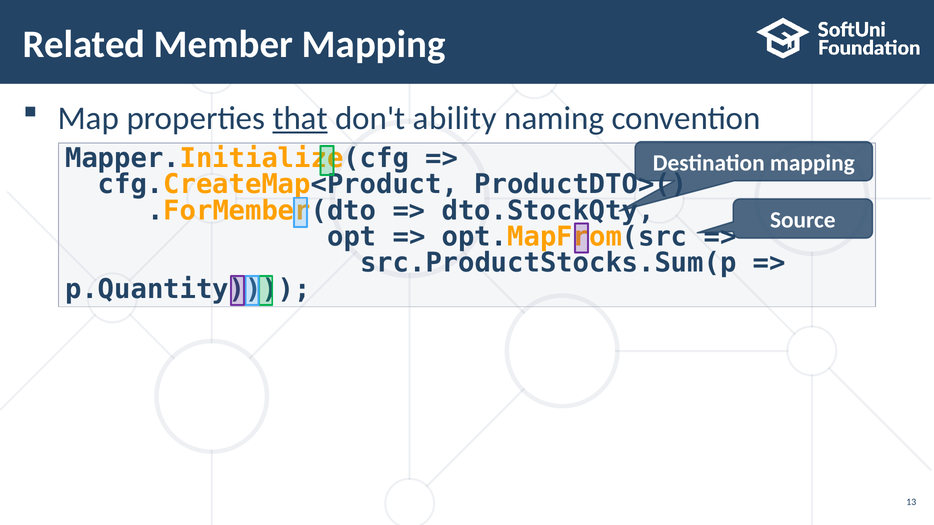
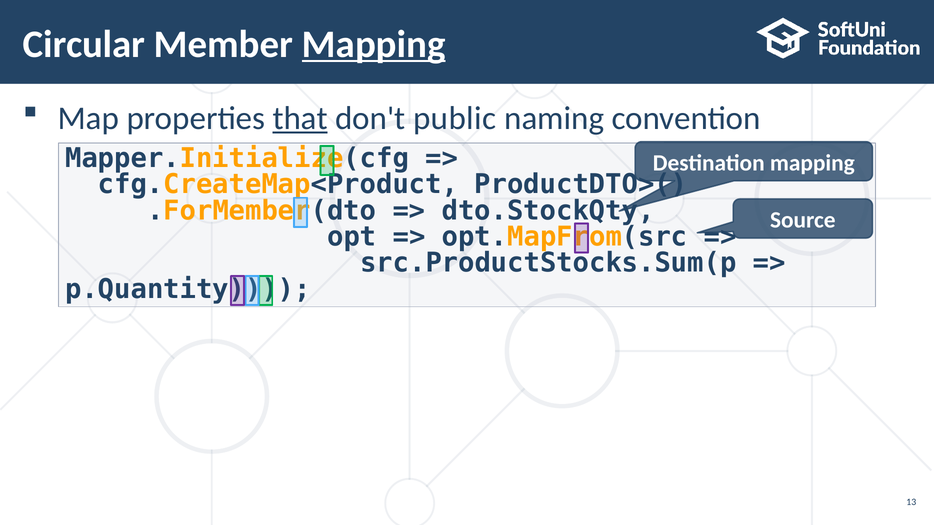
Related: Related -> Circular
Mapping at (374, 44) underline: none -> present
ability: ability -> public
